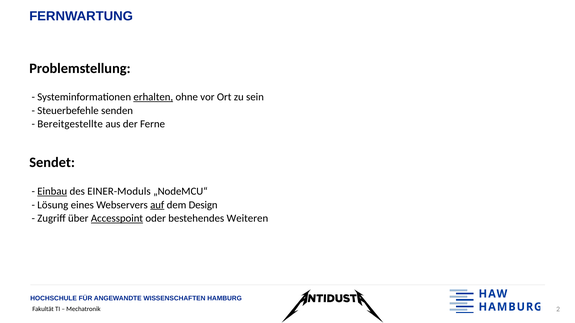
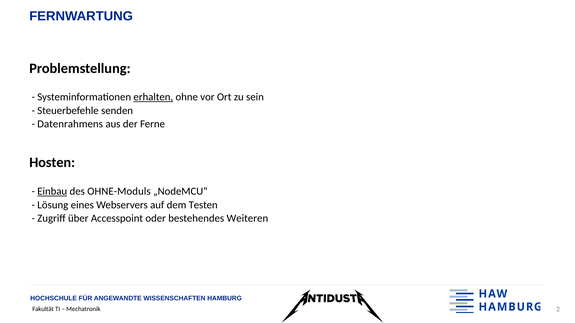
Bereitgestellte: Bereitgestellte -> Datenrahmens
Sendet: Sendet -> Hosten
EINER-Moduls: EINER-Moduls -> OHNE-Moduls
auf underline: present -> none
Design: Design -> Testen
Accesspoint underline: present -> none
